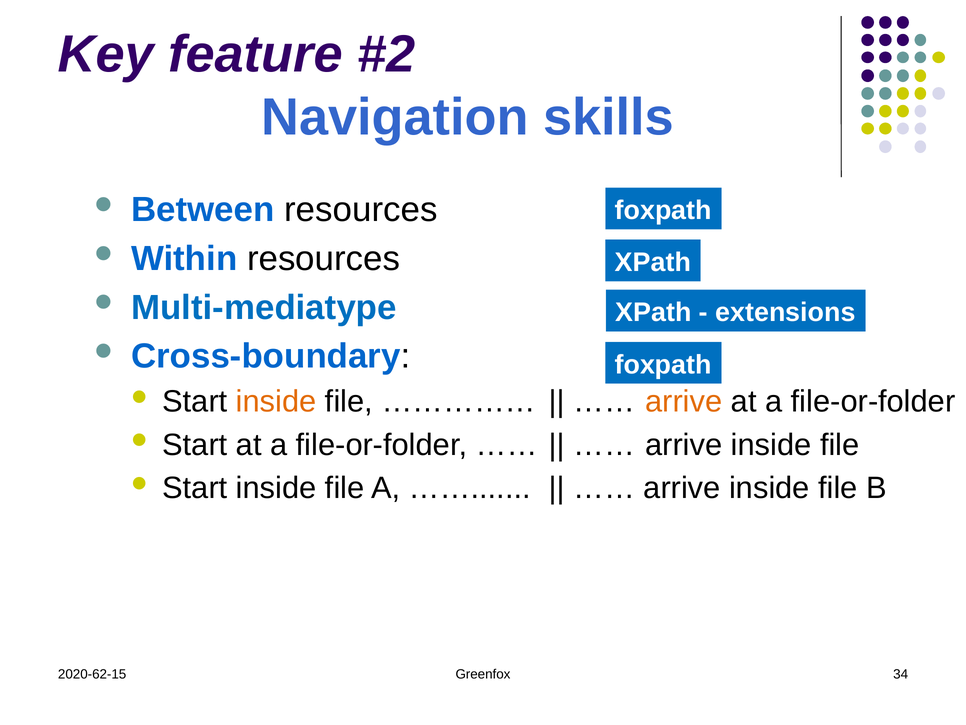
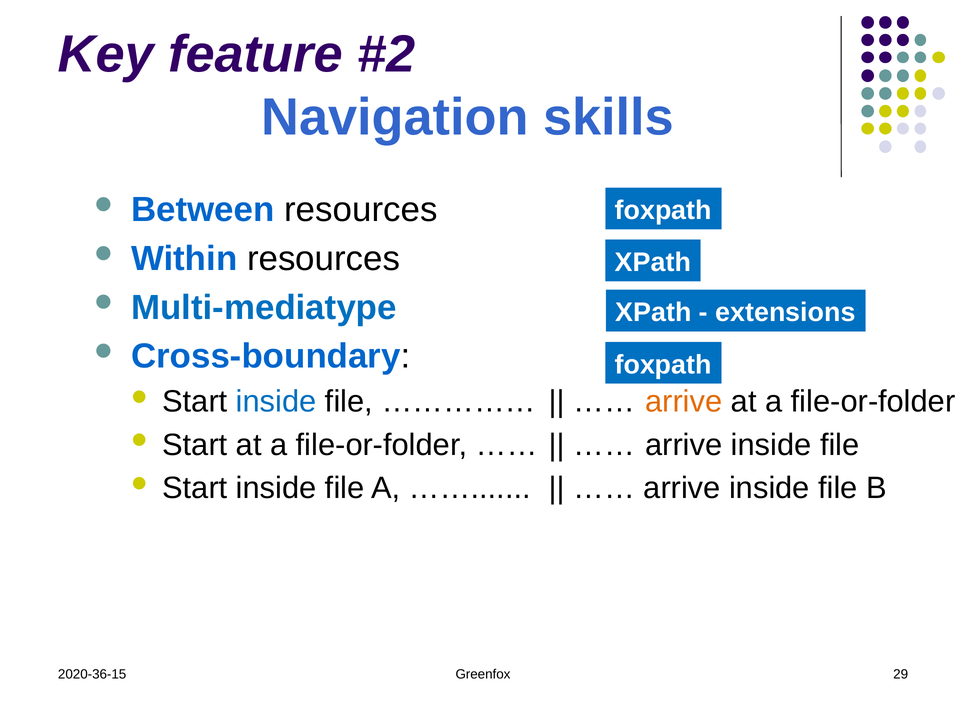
inside at (276, 402) colour: orange -> blue
2020-62-15: 2020-62-15 -> 2020-36-15
34: 34 -> 29
